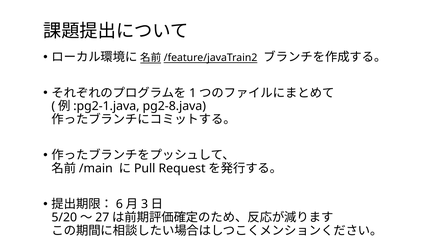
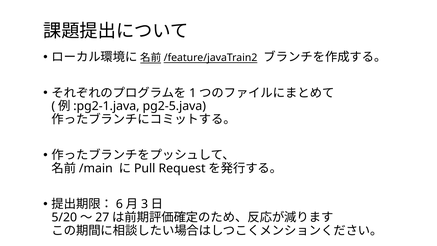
pg2-8.java: pg2-8.java -> pg2-5.java
